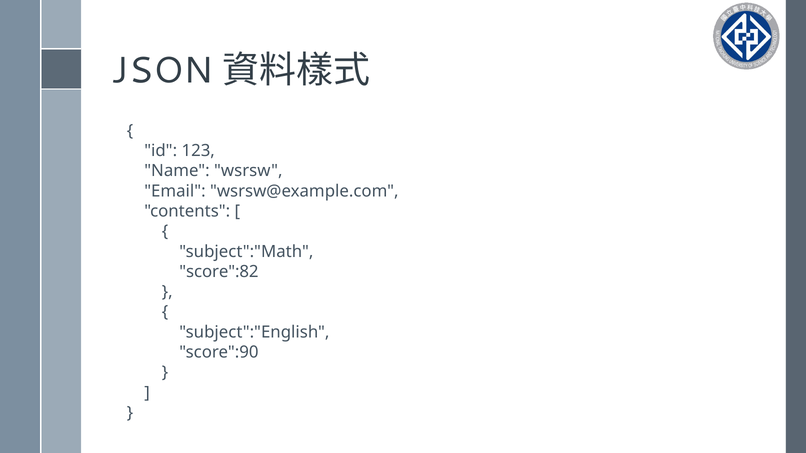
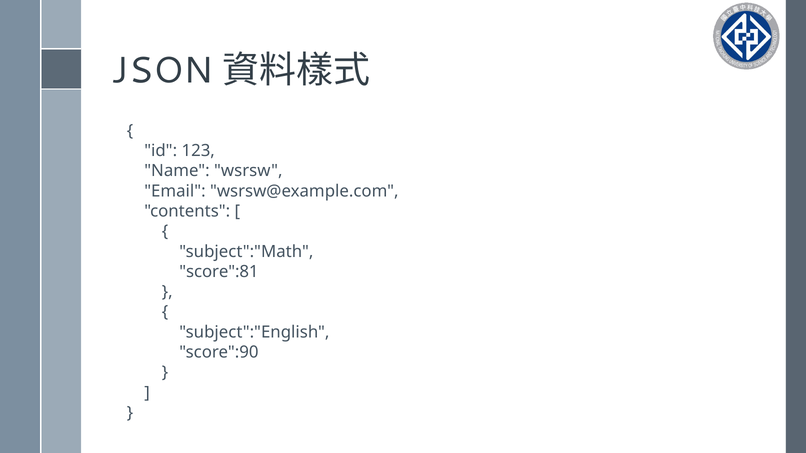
score":82: score":82 -> score":81
